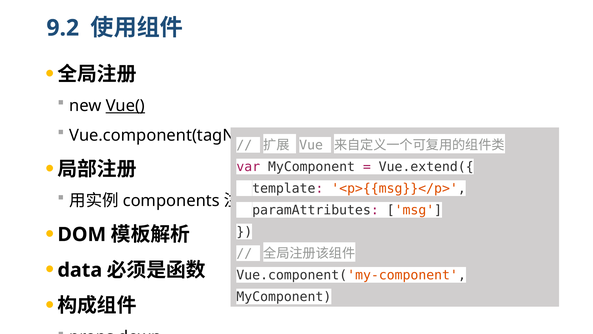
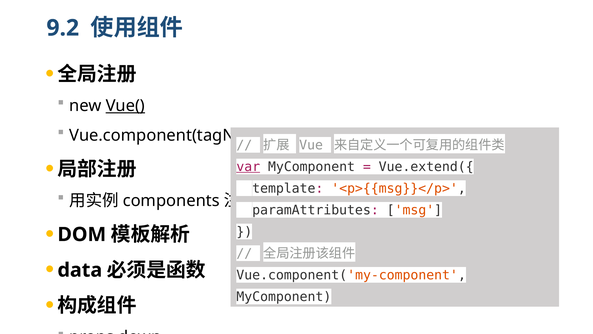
var underline: none -> present
